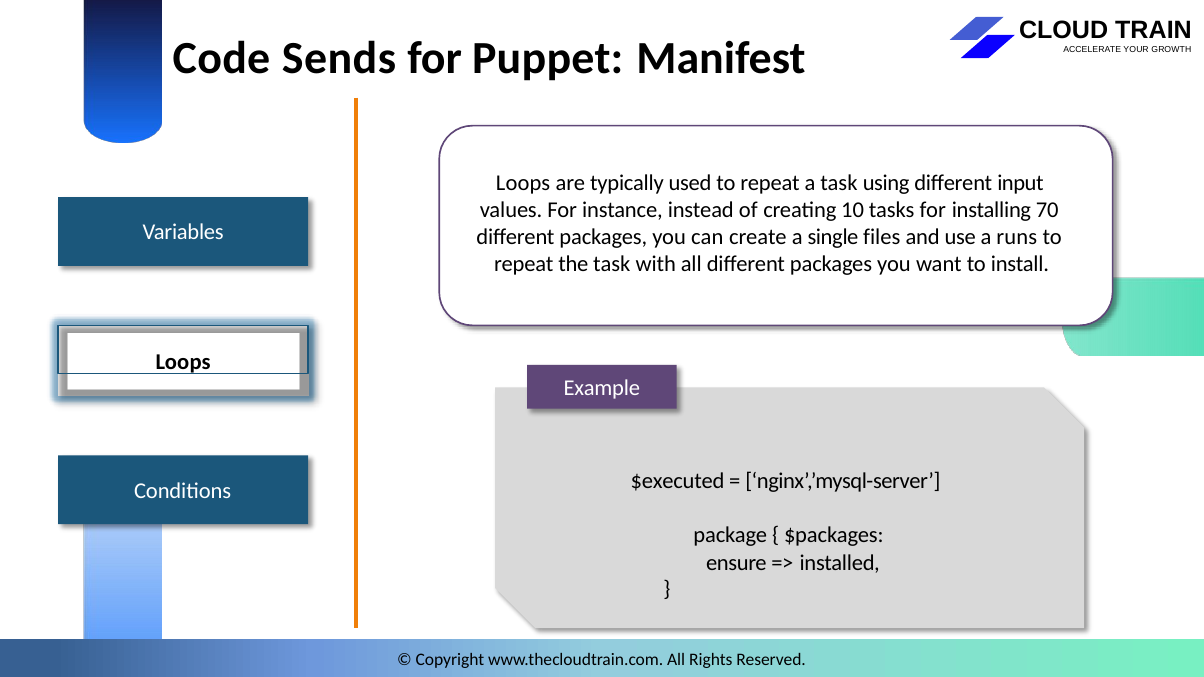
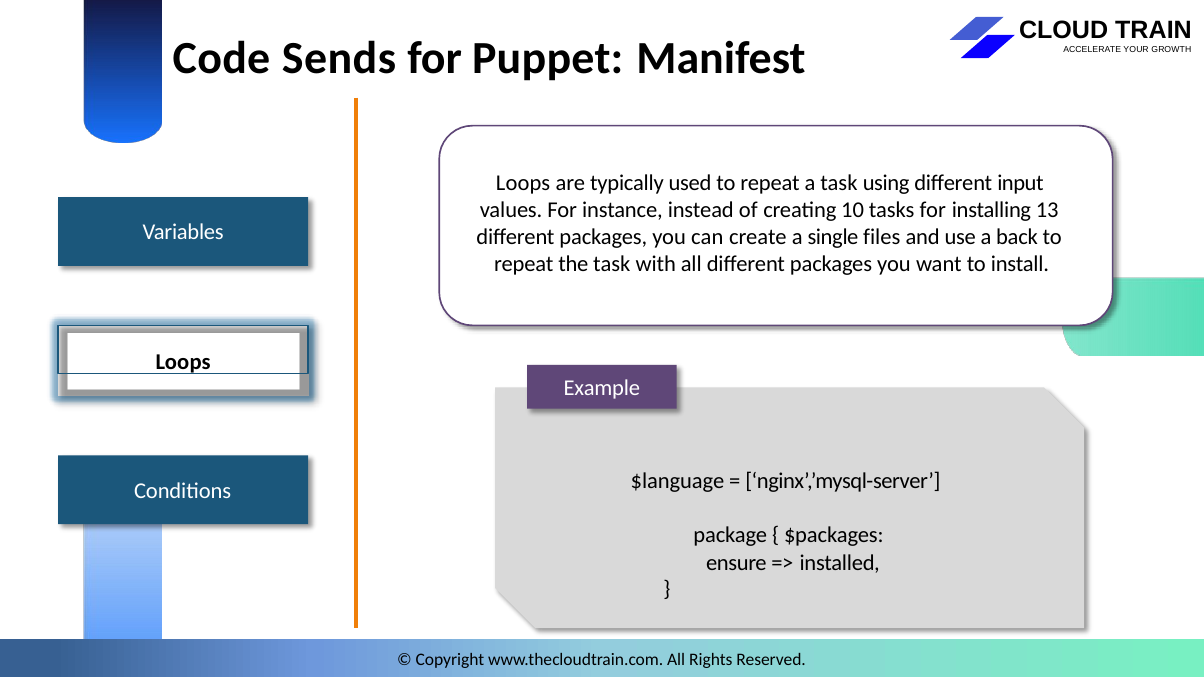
70: 70 -> 13
runs: runs -> back
$executed: $executed -> $language
